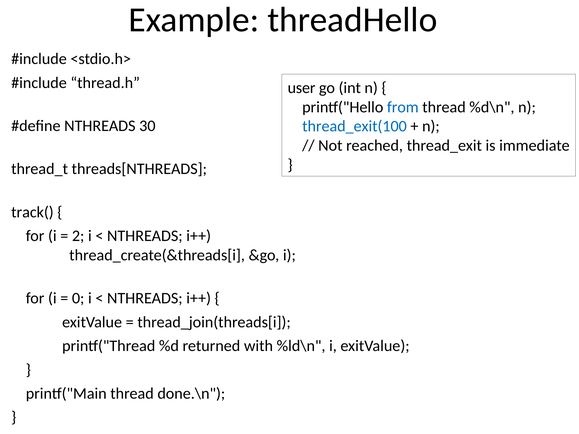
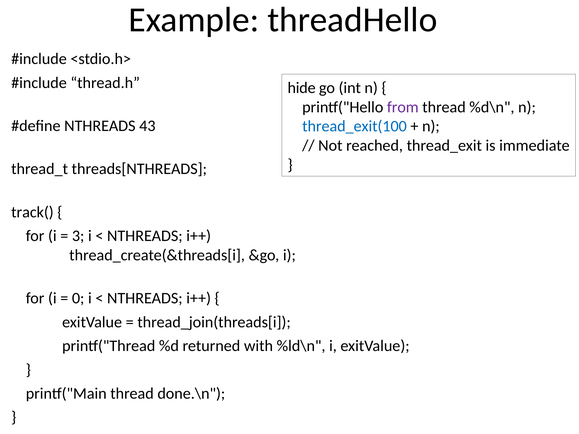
user: user -> hide
from colour: blue -> purple
30: 30 -> 43
2: 2 -> 3
